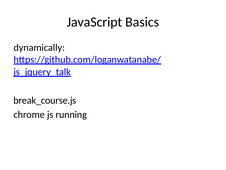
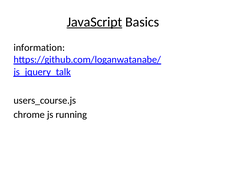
JavaScript underline: none -> present
dynamically: dynamically -> information
break_course.js: break_course.js -> users_course.js
